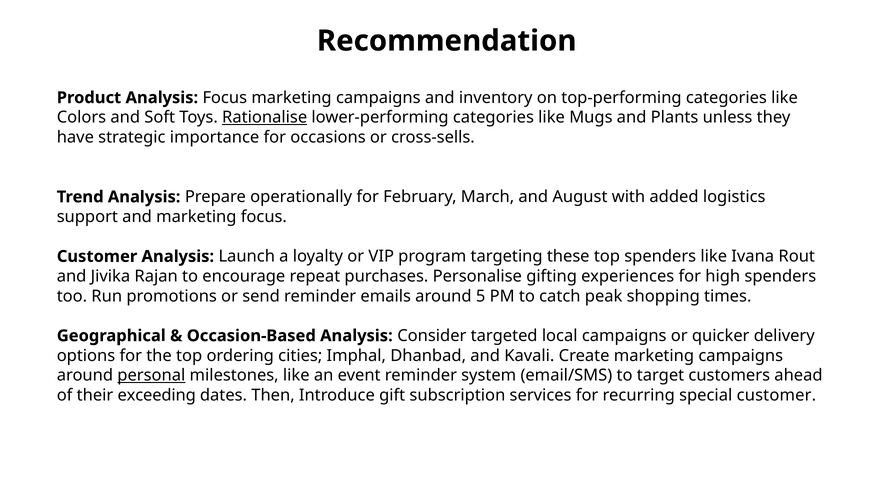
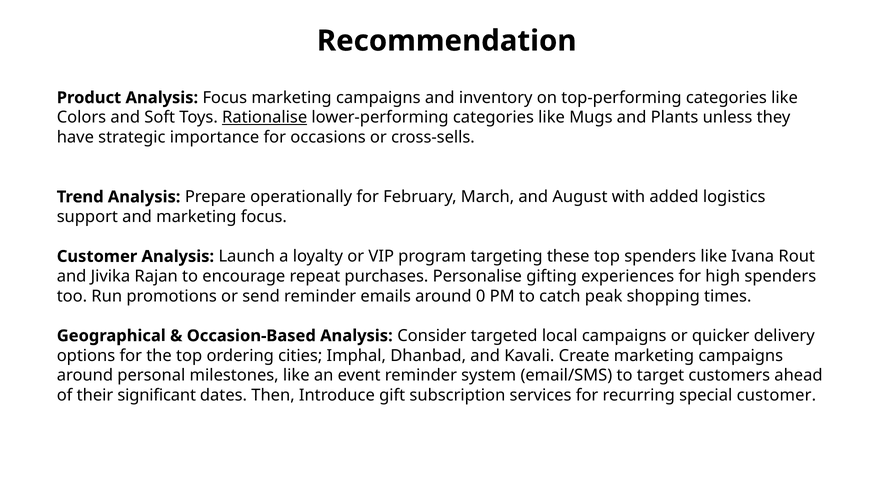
5: 5 -> 0
personal underline: present -> none
exceeding: exceeding -> significant
